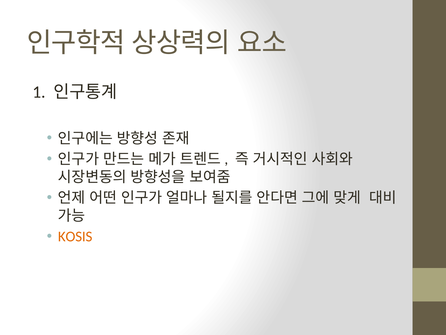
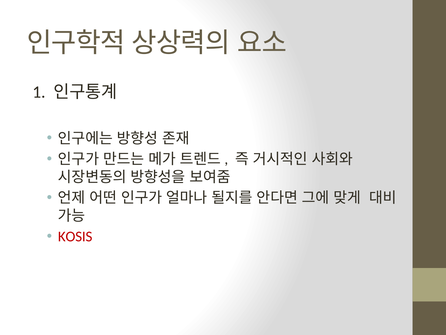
KOSIS colour: orange -> red
